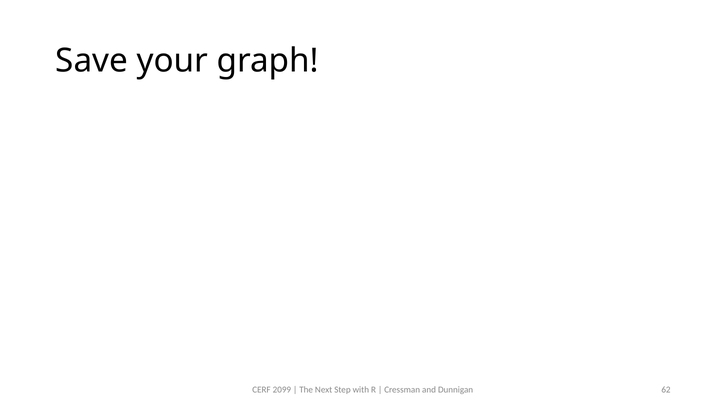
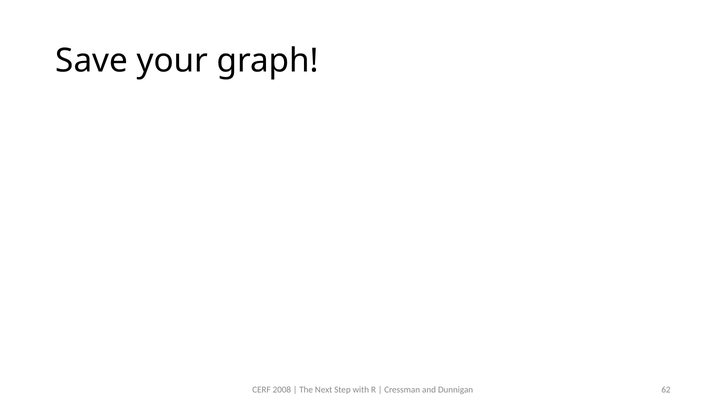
2099: 2099 -> 2008
